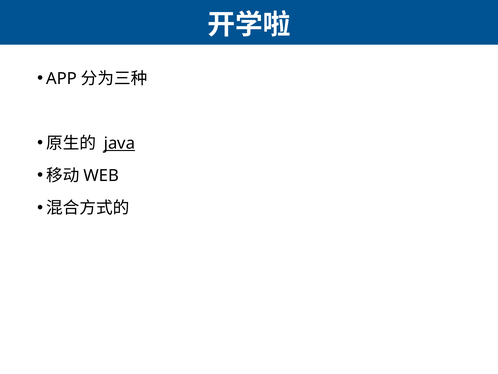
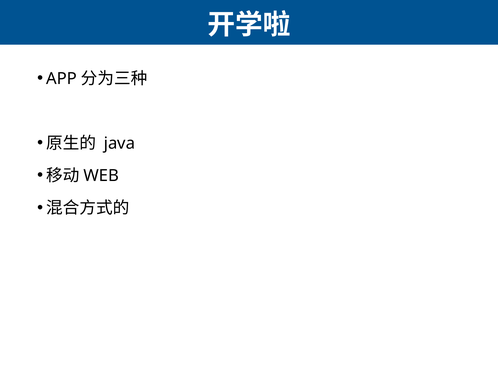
java underline: present -> none
